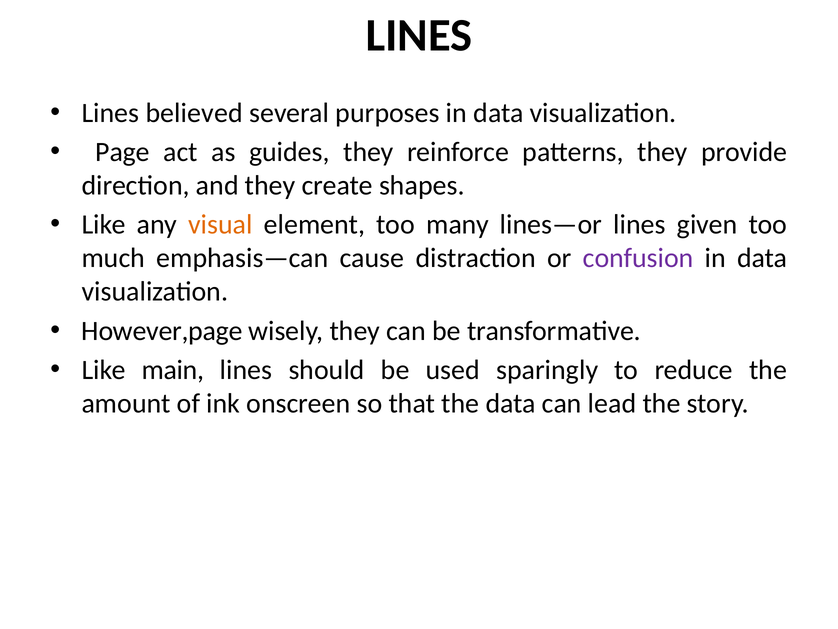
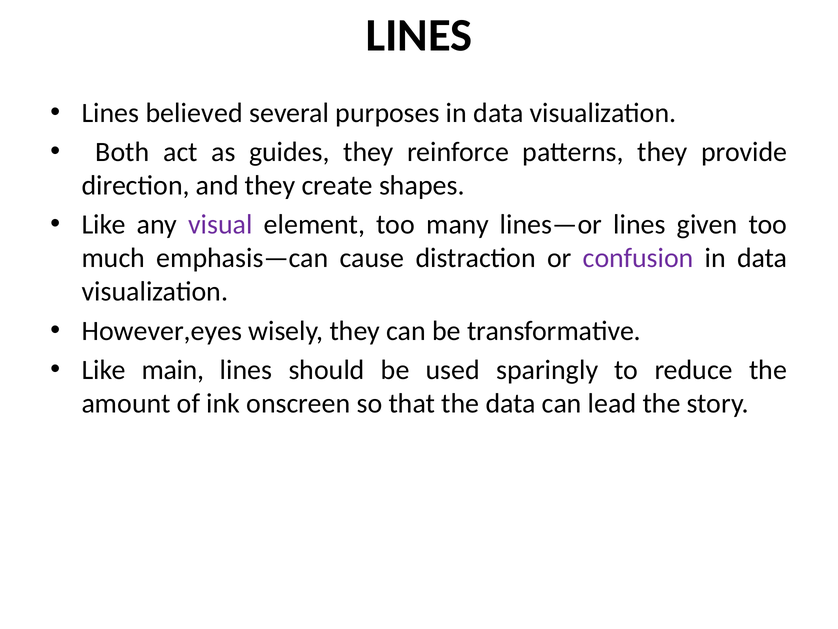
Page: Page -> Both
visual colour: orange -> purple
However,page: However,page -> However,eyes
